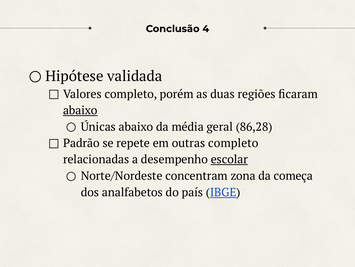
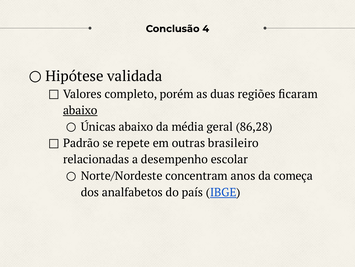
outras completo: completo -> brasileiro
escolar underline: present -> none
zona: zona -> anos
